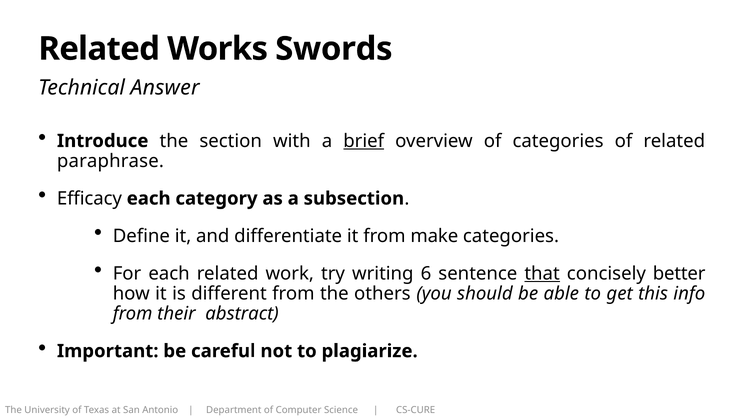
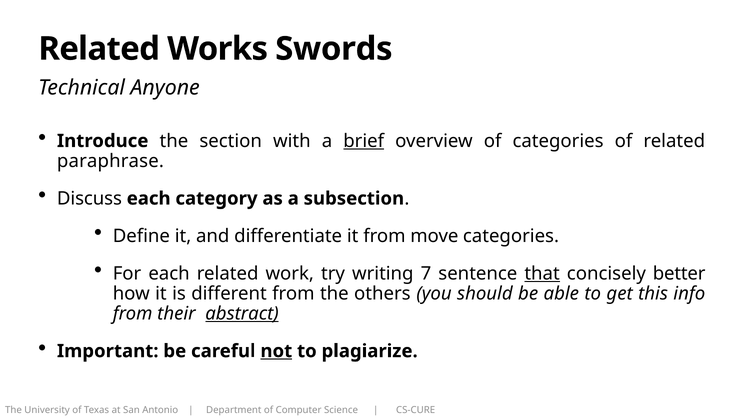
Answer: Answer -> Anyone
Efficacy: Efficacy -> Discuss
make: make -> move
6: 6 -> 7
abstract underline: none -> present
not underline: none -> present
